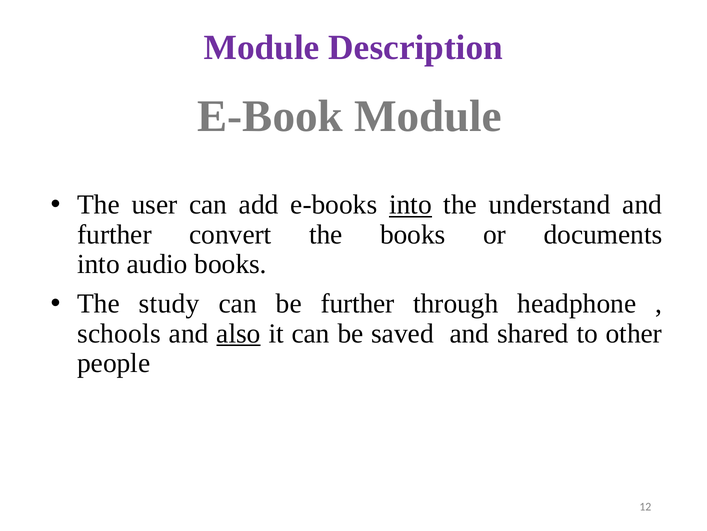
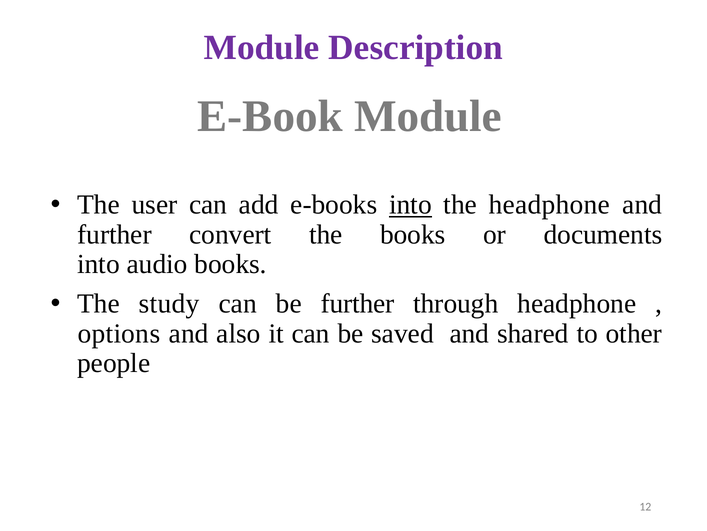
the understand: understand -> headphone
schools: schools -> options
also underline: present -> none
